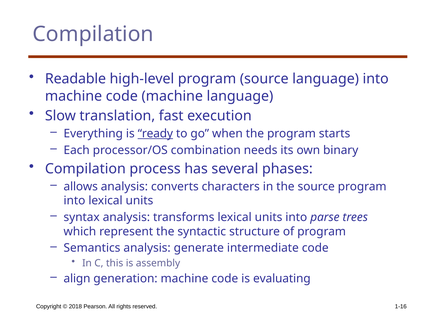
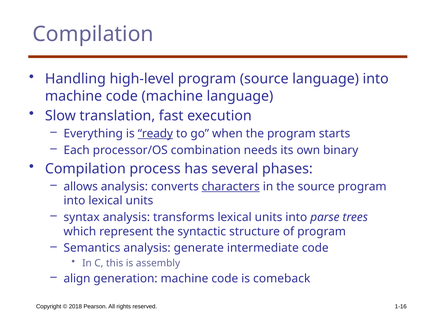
Readable: Readable -> Handling
characters underline: none -> present
evaluating: evaluating -> comeback
